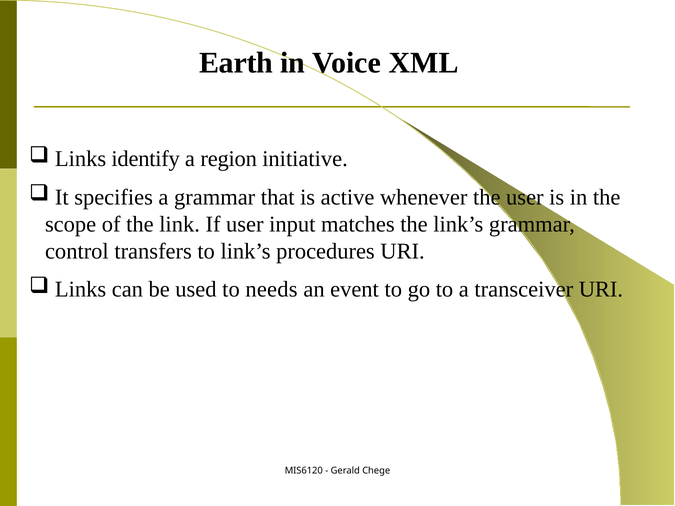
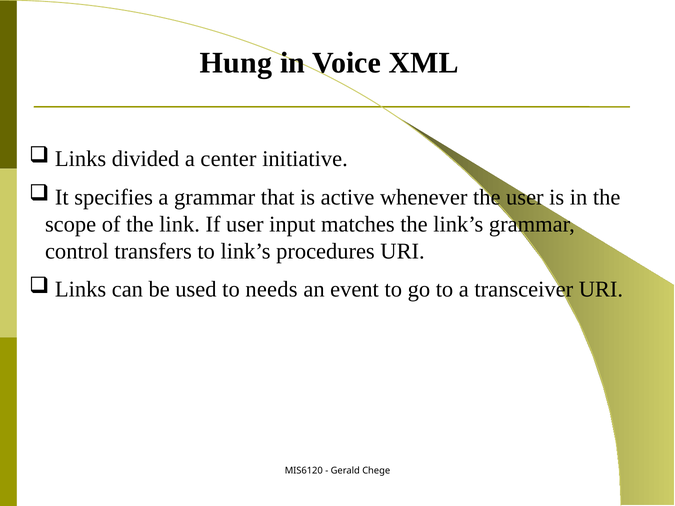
Earth: Earth -> Hung
identify: identify -> divided
region: region -> center
